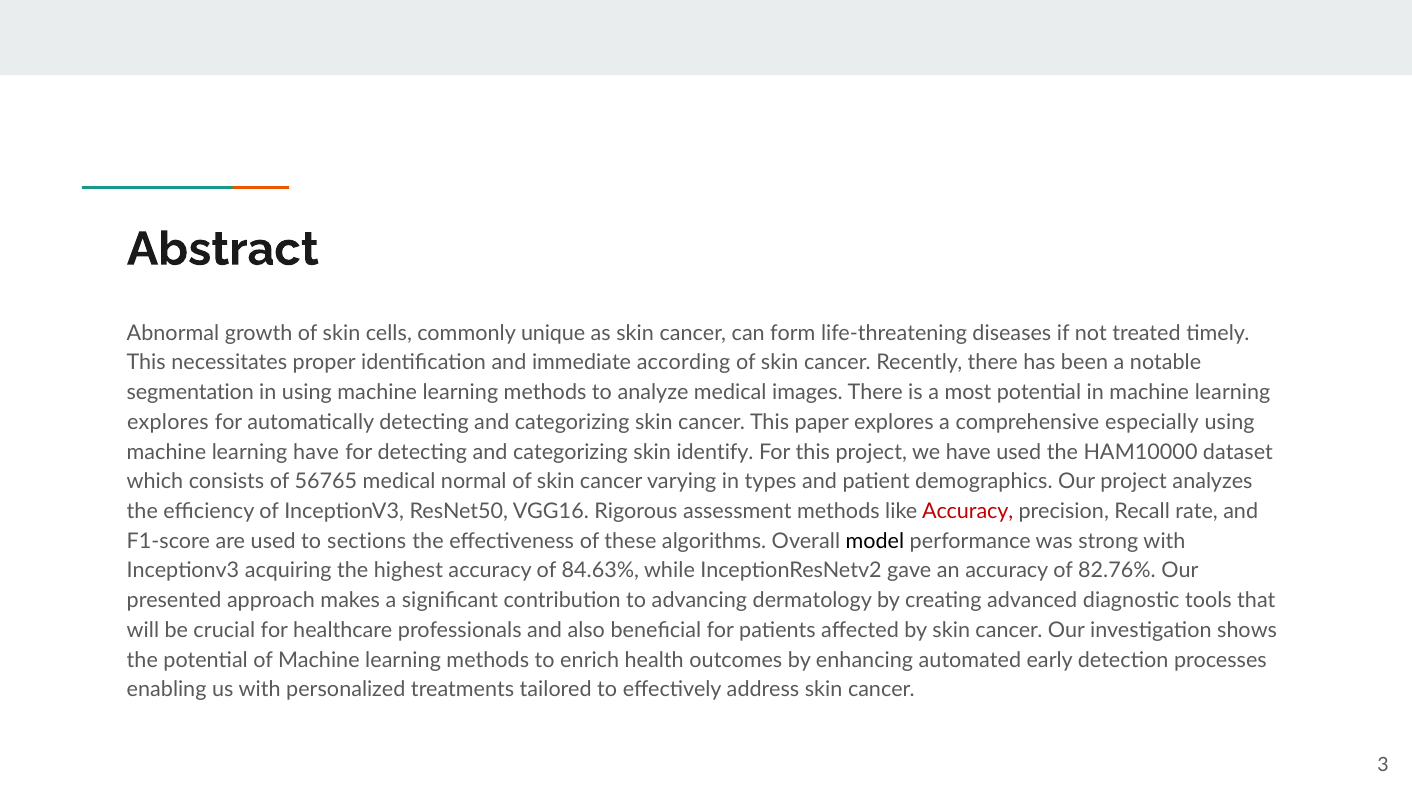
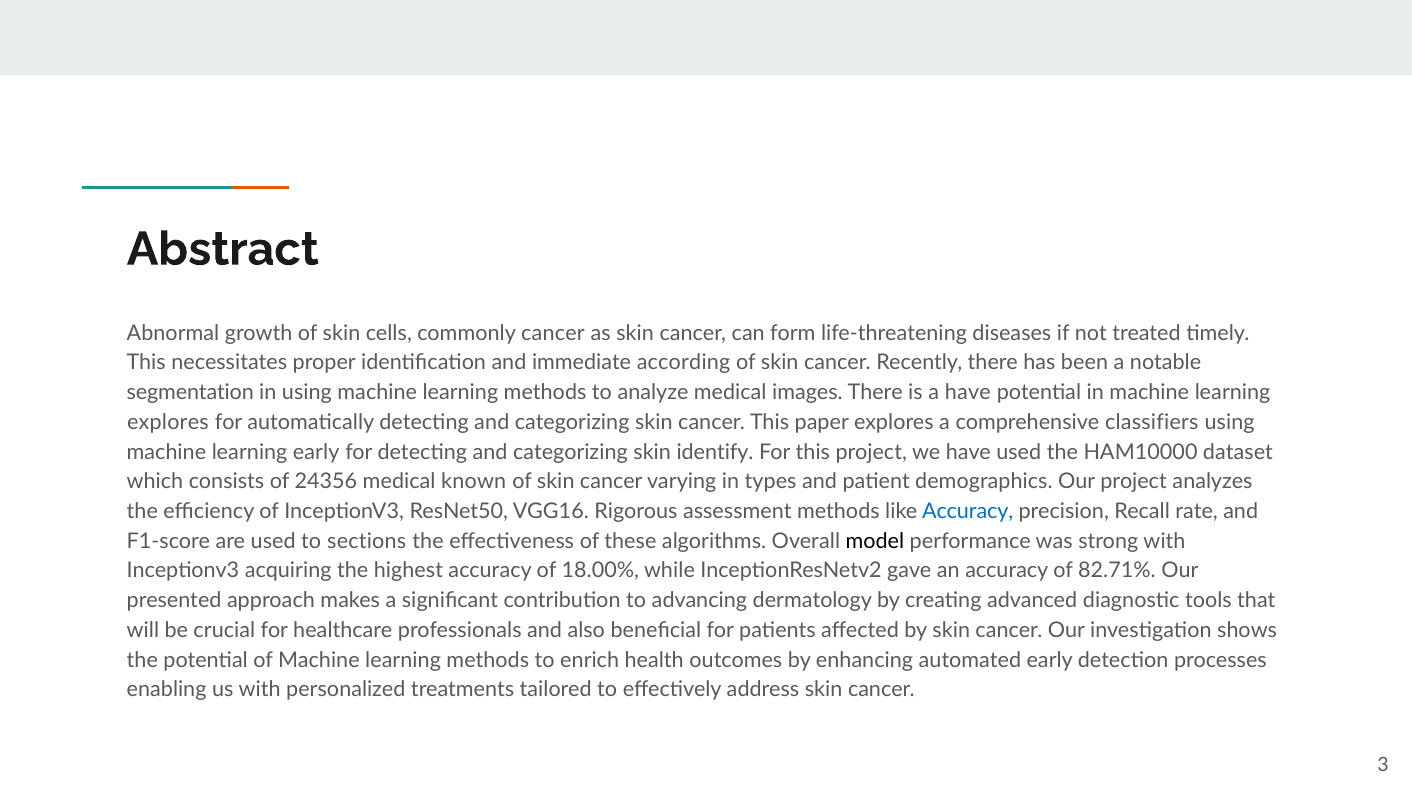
commonly unique: unique -> cancer
a most: most -> have
especially: especially -> classifiers
learning have: have -> early
56765: 56765 -> 24356
normal: normal -> known
Accuracy at (968, 512) colour: red -> blue
84.63%: 84.63% -> 18.00%
82.76%: 82.76% -> 82.71%
